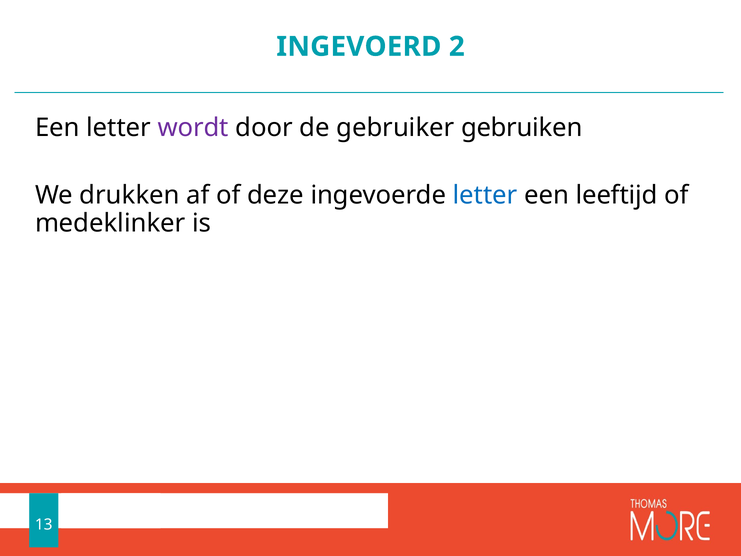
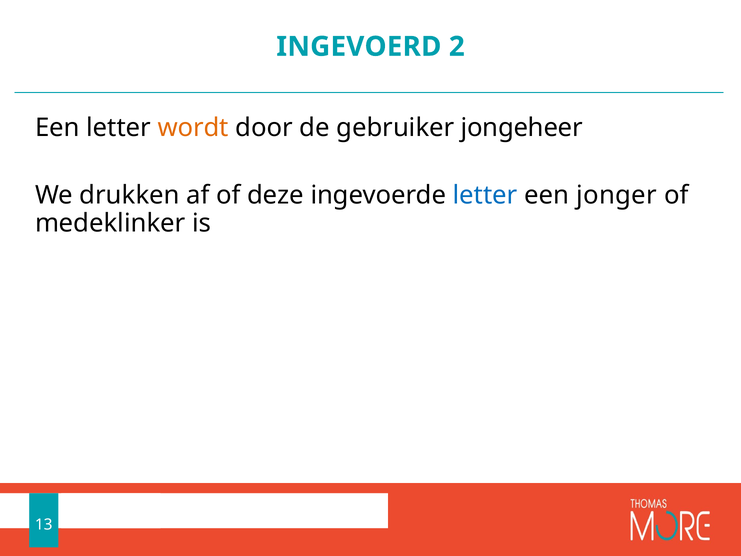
wordt colour: purple -> orange
gebruiken: gebruiken -> jongeheer
leeftijd: leeftijd -> jonger
